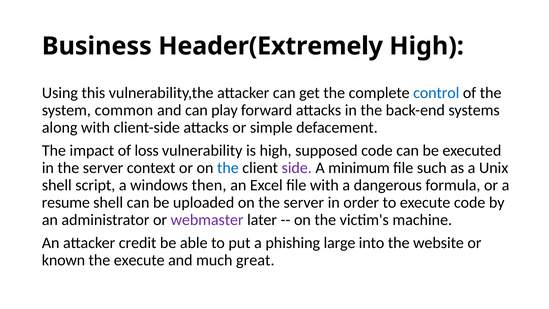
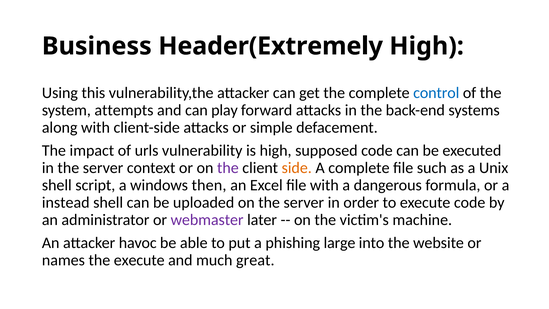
common: common -> attempts
loss: loss -> urls
the at (228, 168) colour: blue -> purple
side colour: purple -> orange
A minimum: minimum -> complete
resume: resume -> instead
credit: credit -> havoc
known: known -> names
